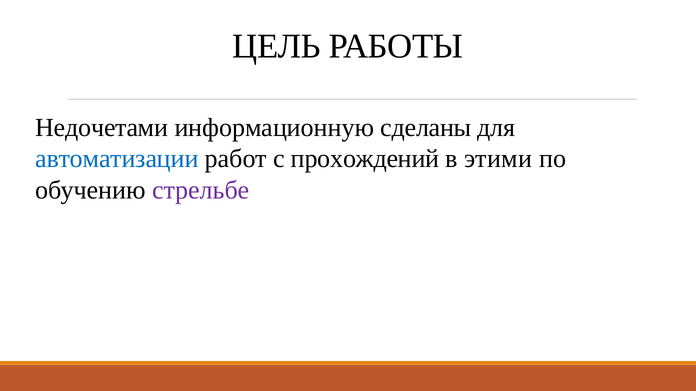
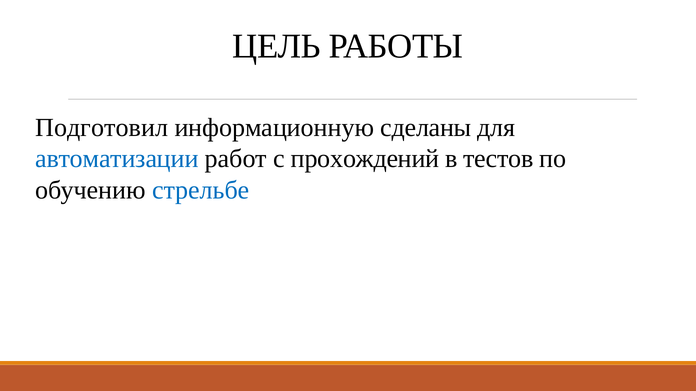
Недочетами: Недочетами -> Подготовил
этими: этими -> тестов
стрельбе colour: purple -> blue
